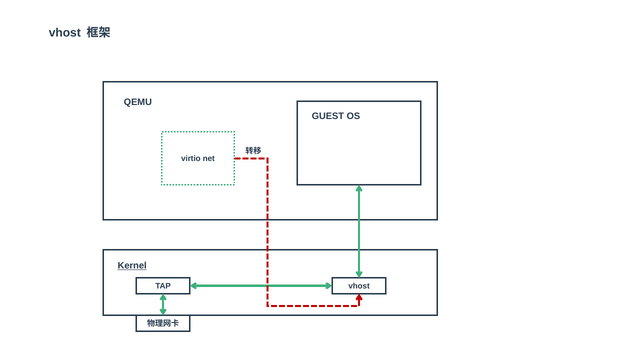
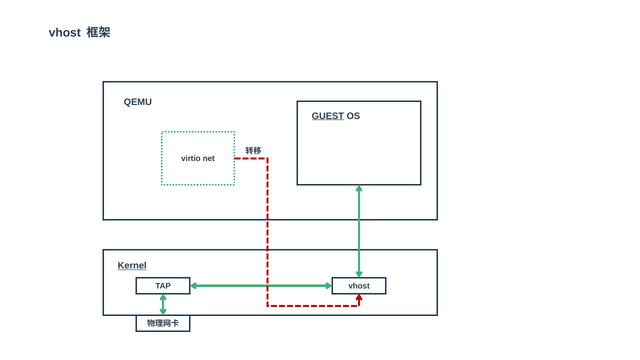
GUEST underline: none -> present
